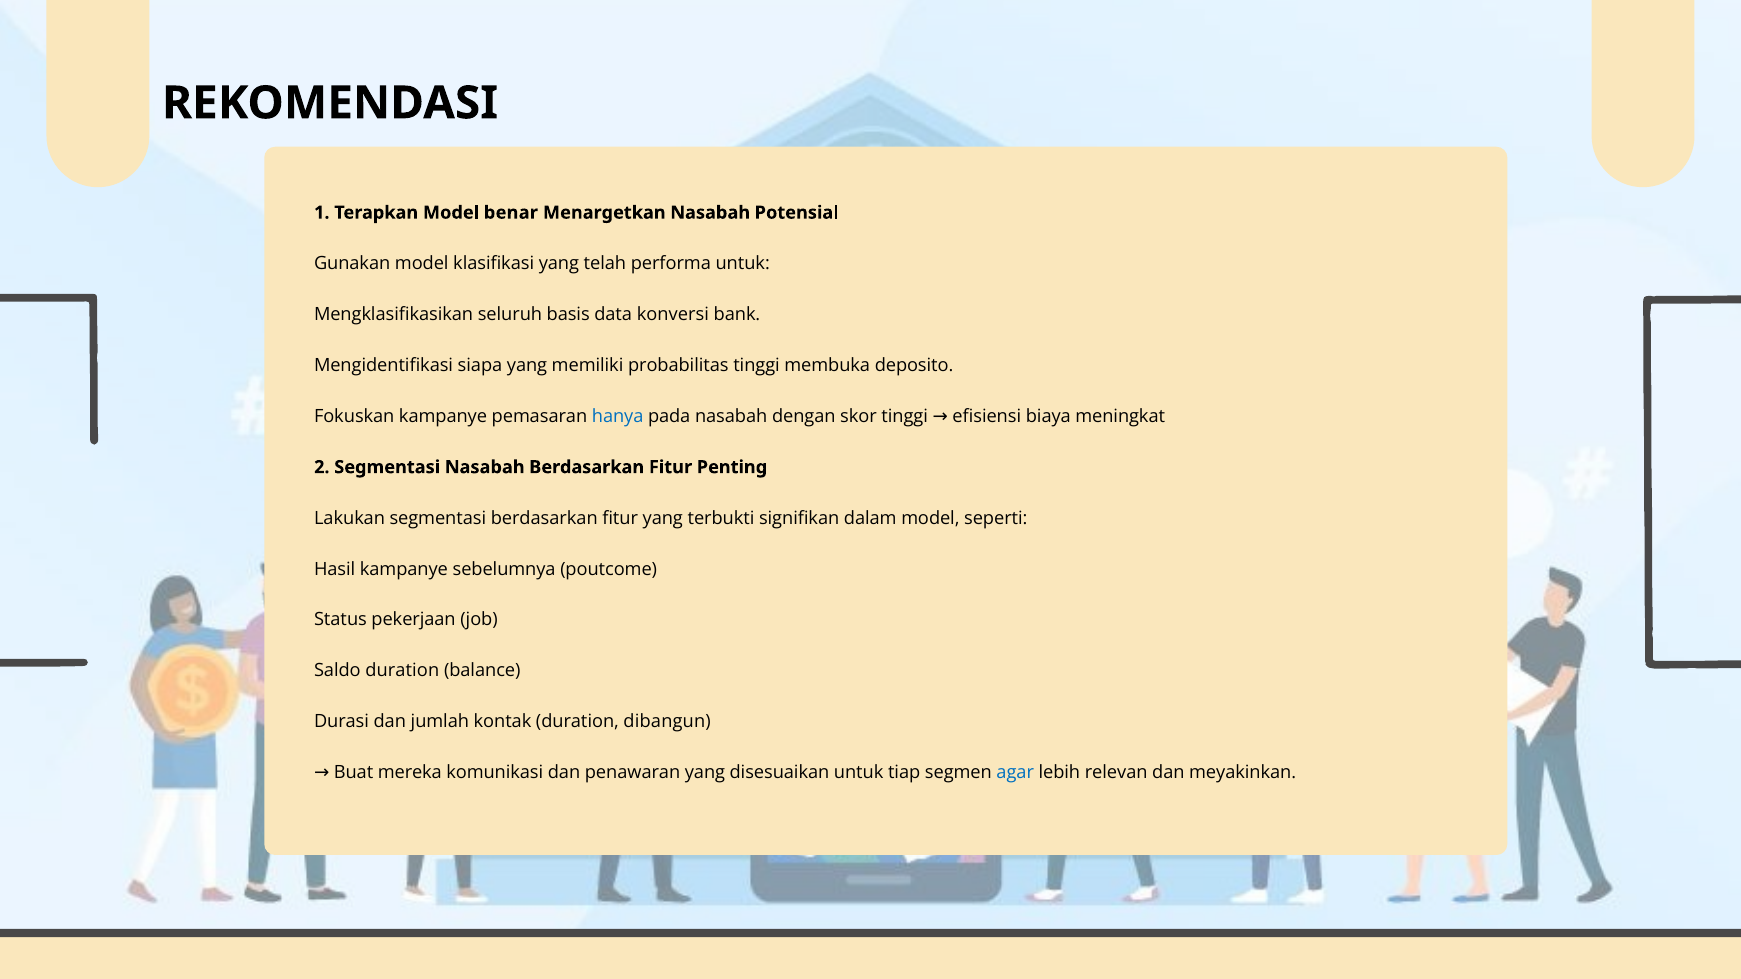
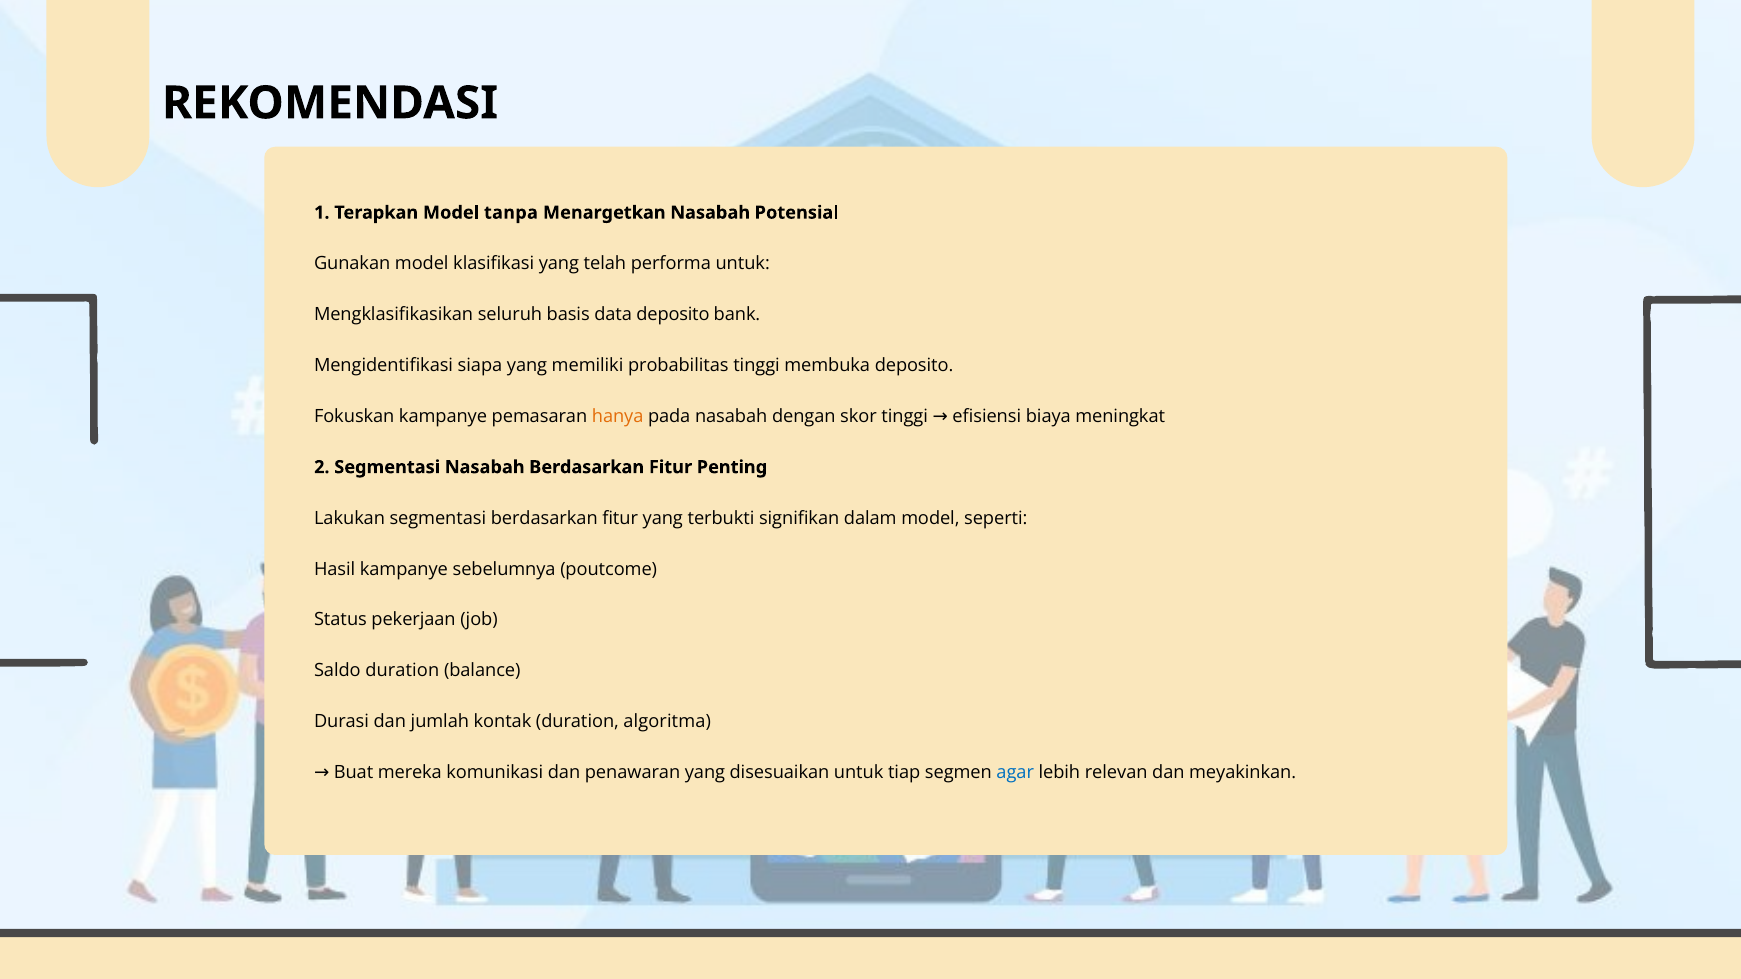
benar: benar -> tanpa
data konversi: konversi -> deposito
hanya colour: blue -> orange
dibangun: dibangun -> algoritma
